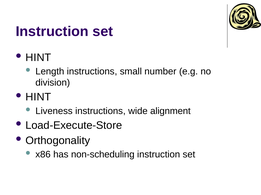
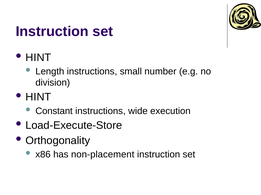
Liveness: Liveness -> Constant
alignment: alignment -> execution
non-scheduling: non-scheduling -> non-placement
